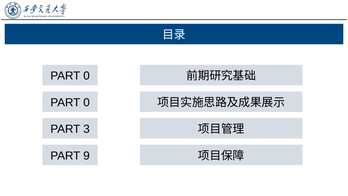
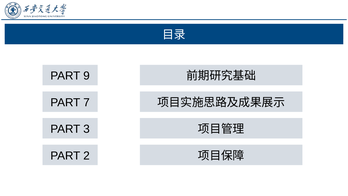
0 at (87, 76): 0 -> 9
0 at (87, 102): 0 -> 7
9: 9 -> 2
